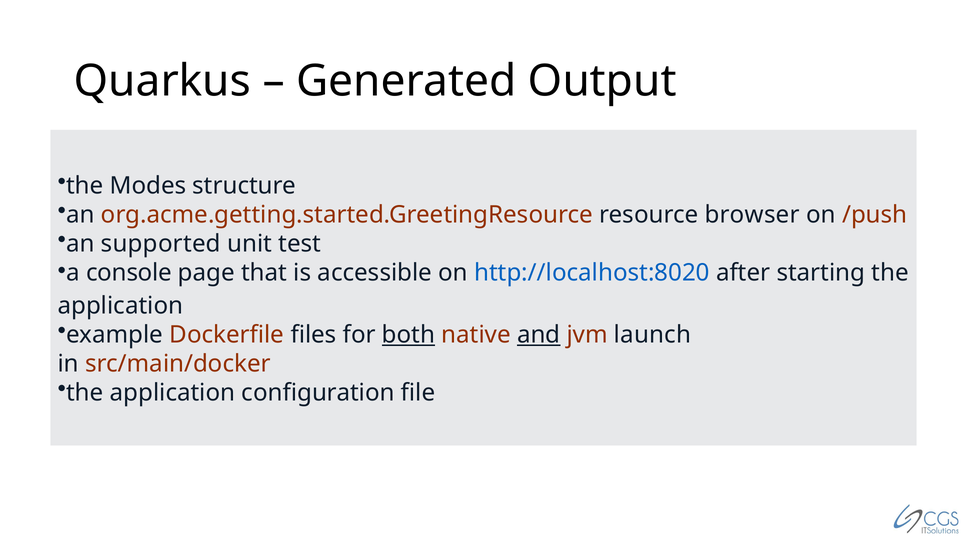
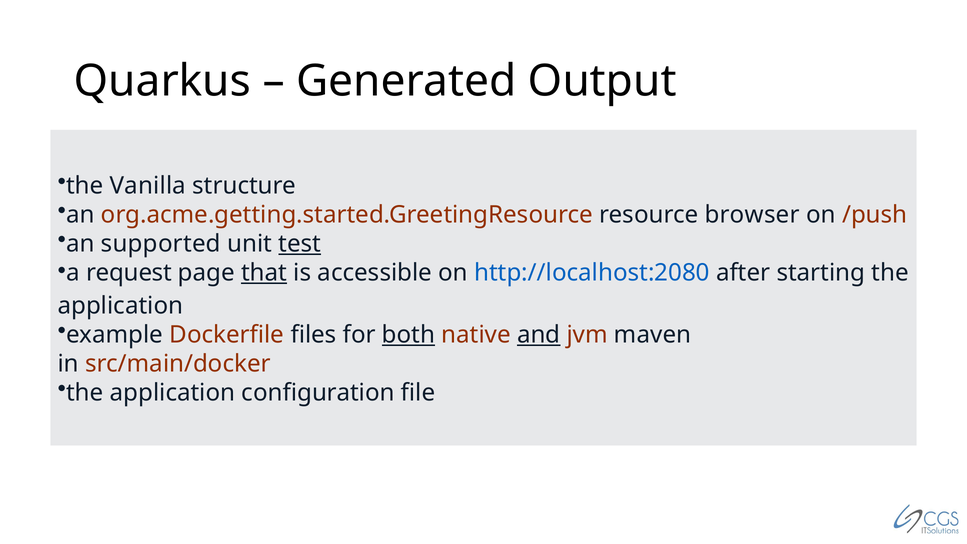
Modes: Modes -> Vanilla
test underline: none -> present
console: console -> request
that underline: none -> present
http://localhost:8020: http://localhost:8020 -> http://localhost:2080
launch: launch -> maven
